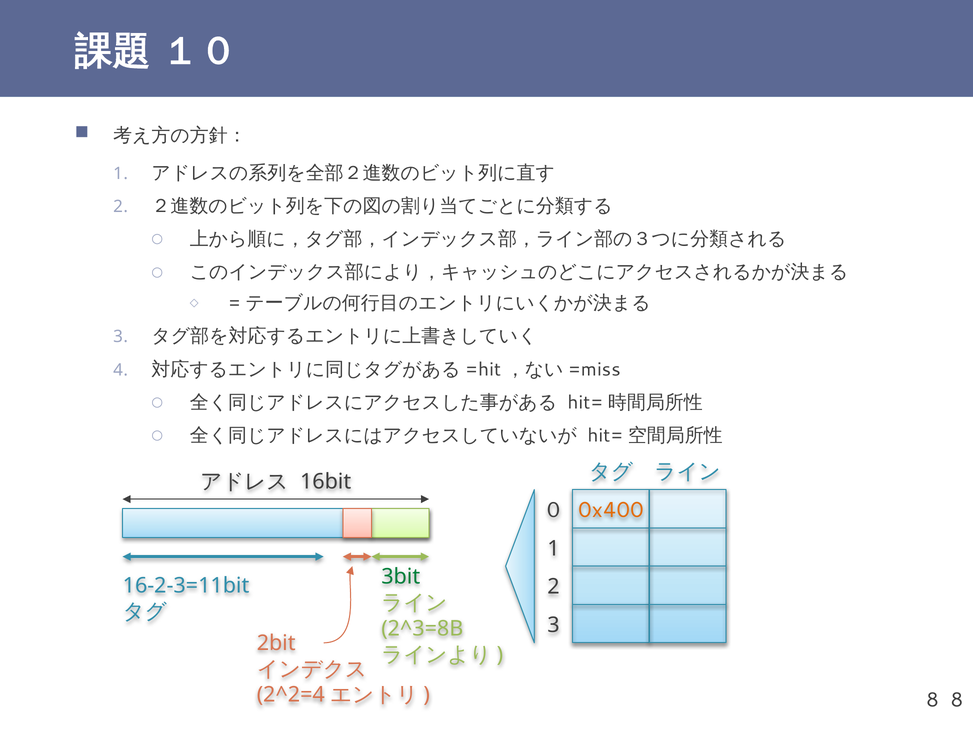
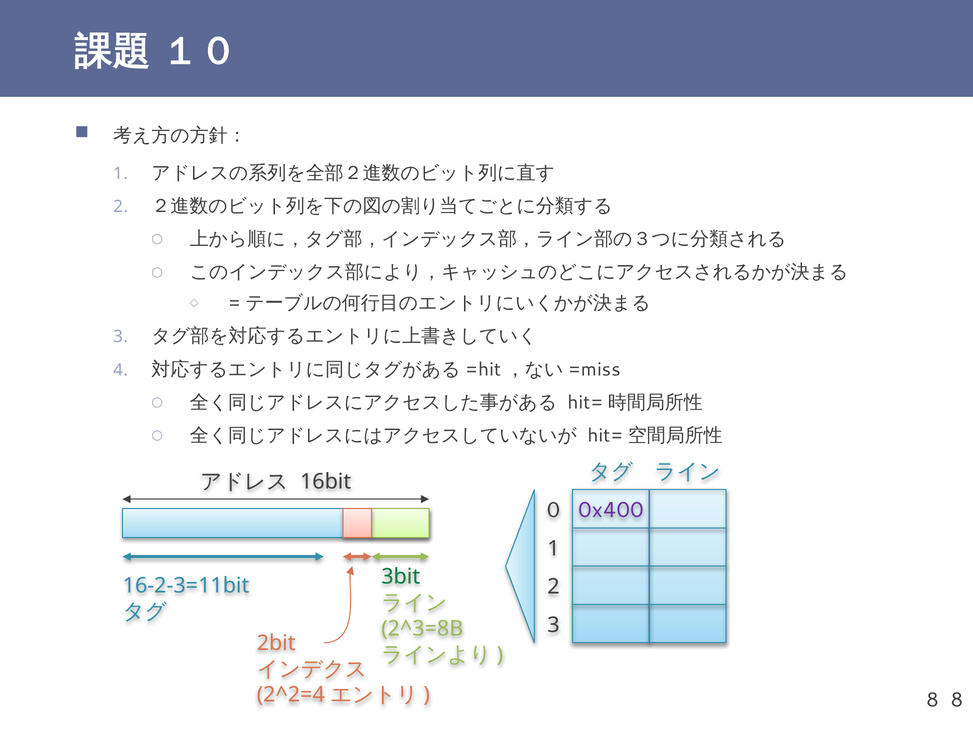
0x400 colour: orange -> purple
